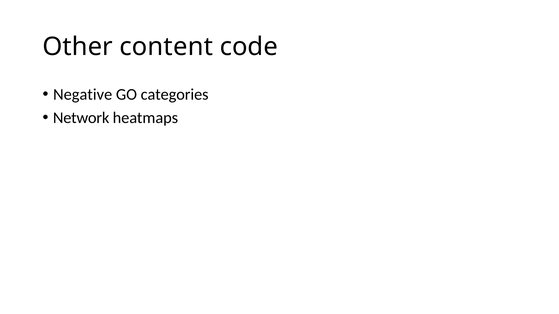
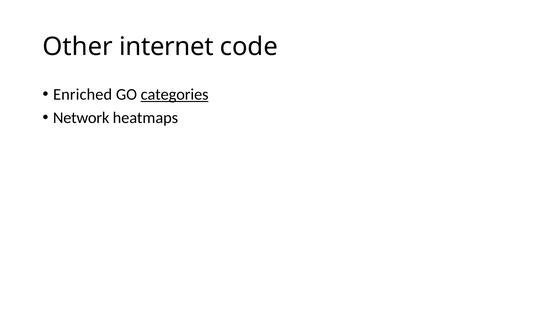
content: content -> internet
Negative: Negative -> Enriched
categories underline: none -> present
